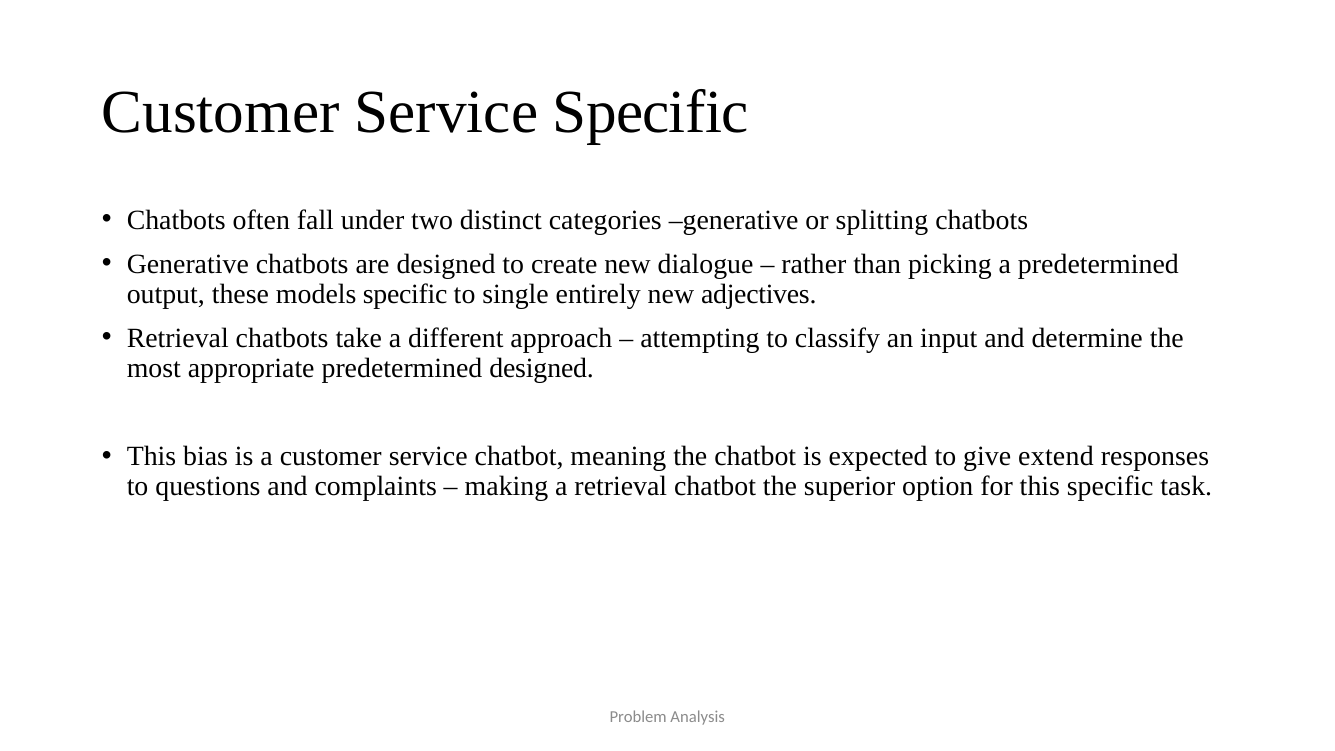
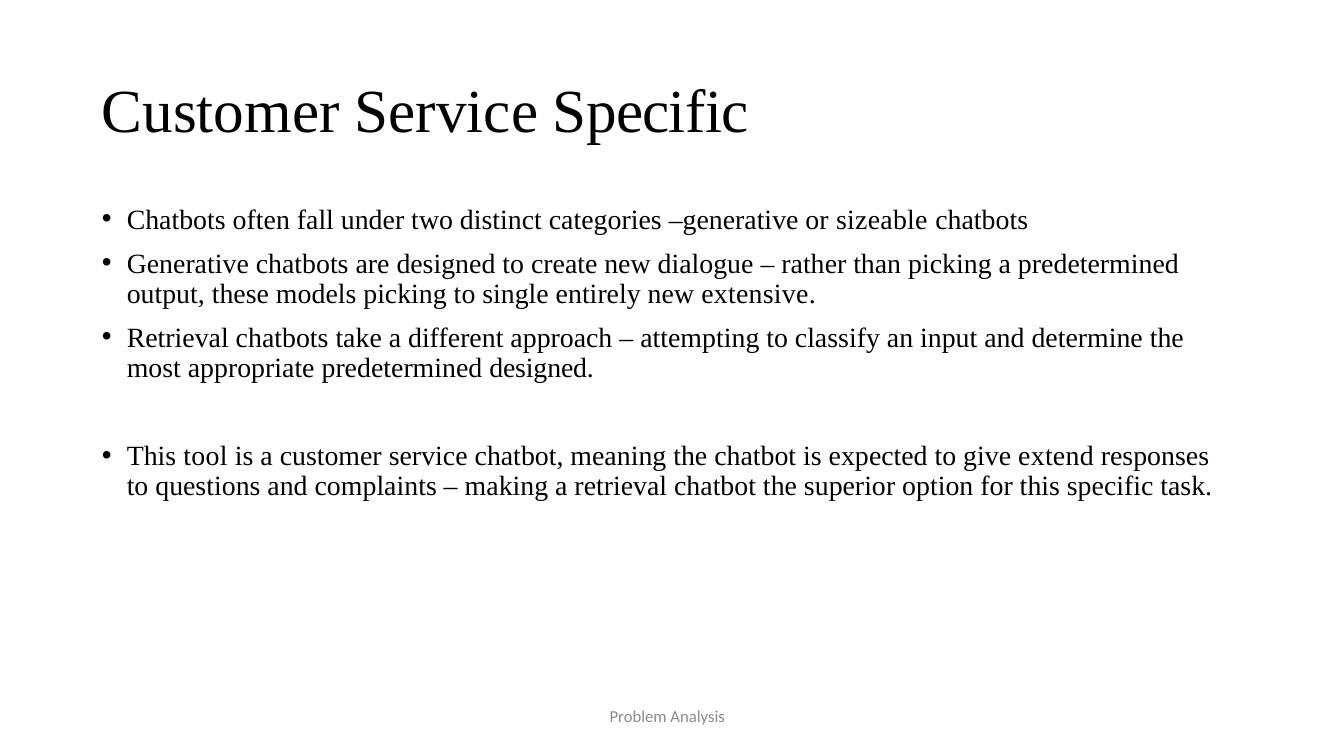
splitting: splitting -> sizeable
models specific: specific -> picking
adjectives: adjectives -> extensive
bias: bias -> tool
